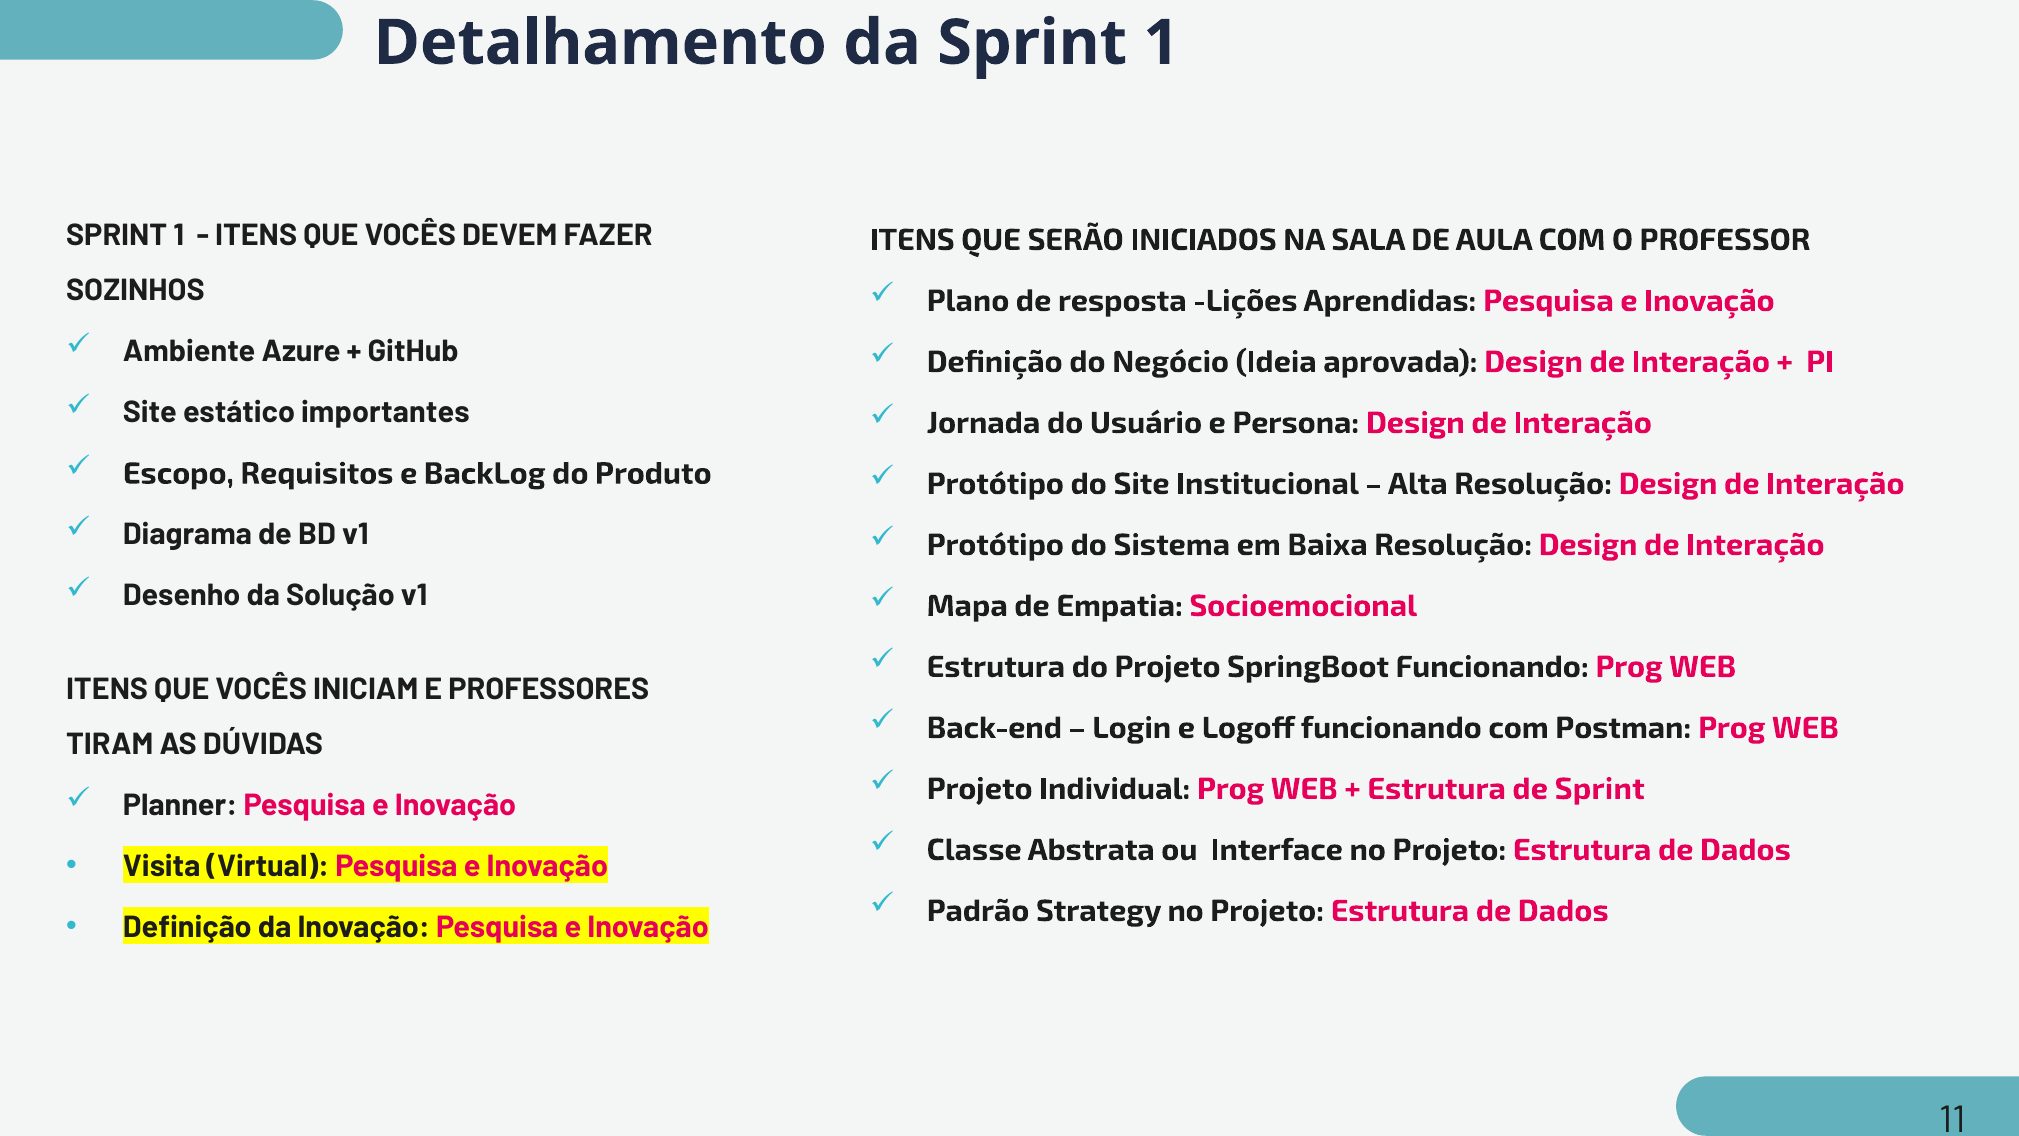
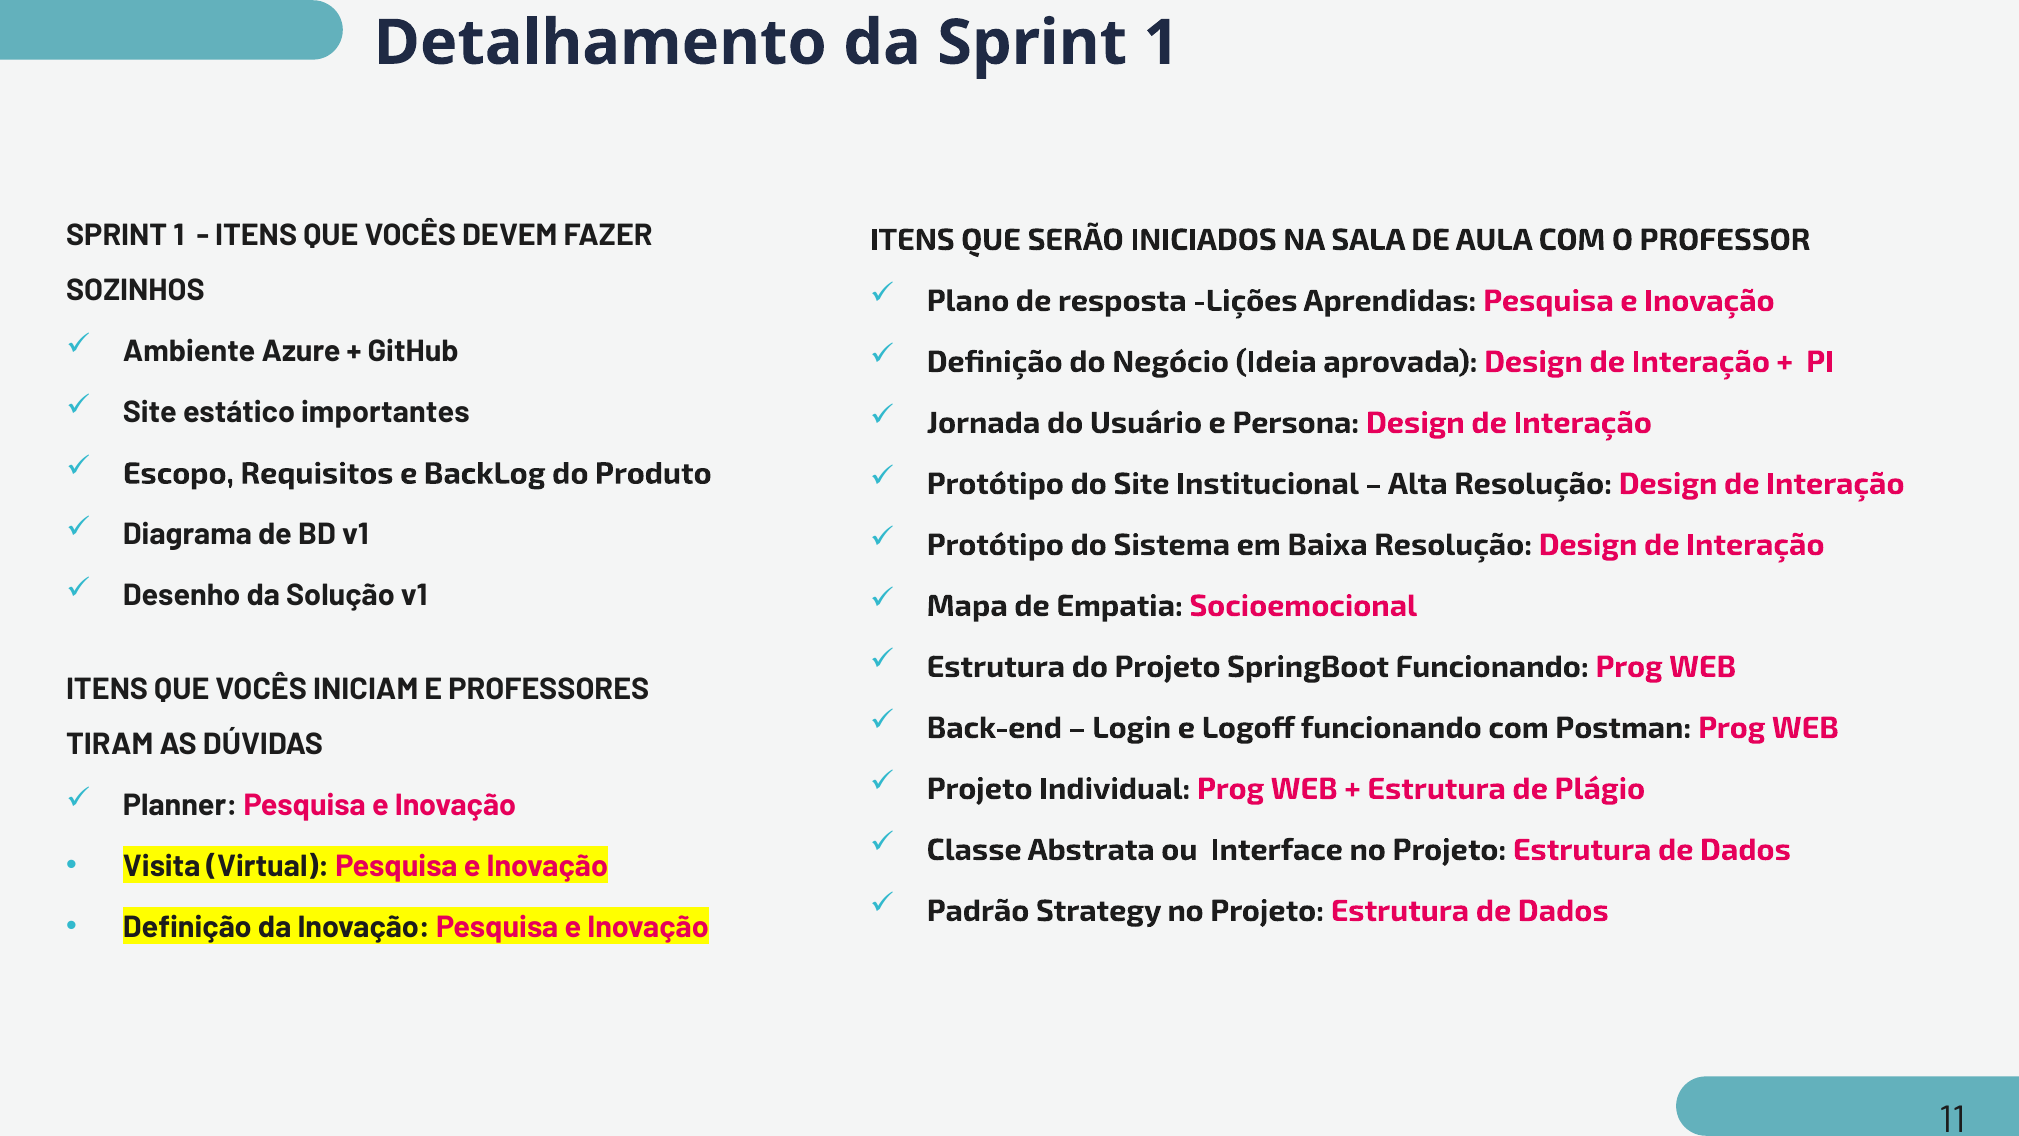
de Sprint: Sprint -> Plágio
